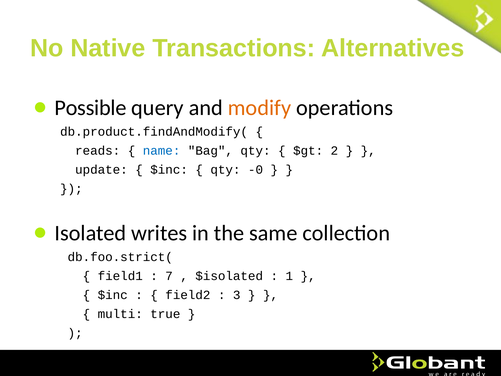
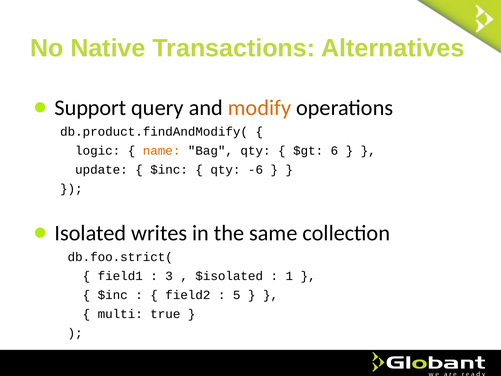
Possible: Possible -> Support
reads: reads -> logic
name colour: blue -> orange
2: 2 -> 6
-0: -0 -> -6
7: 7 -> 3
3: 3 -> 5
